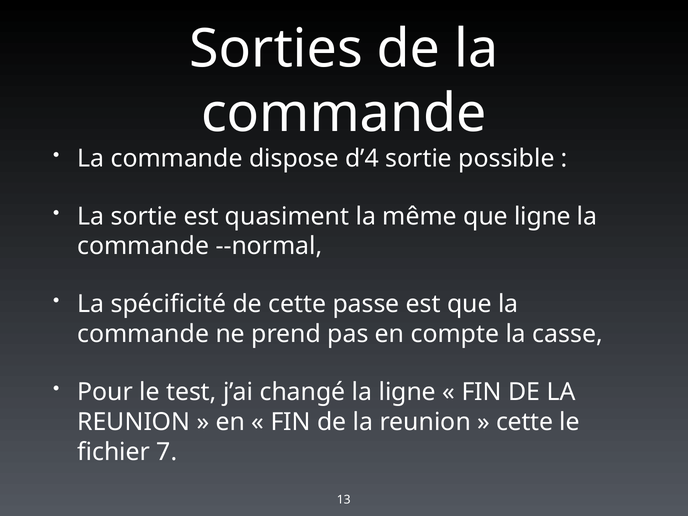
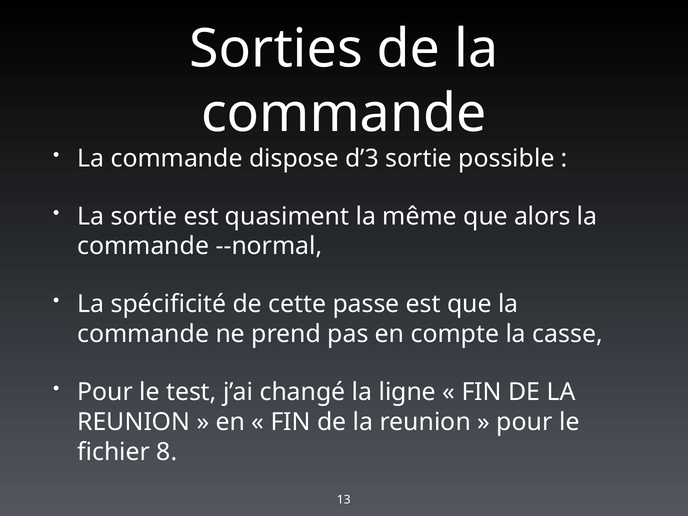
d’4: d’4 -> d’3
que ligne: ligne -> alors
cette at (525, 422): cette -> pour
7: 7 -> 8
